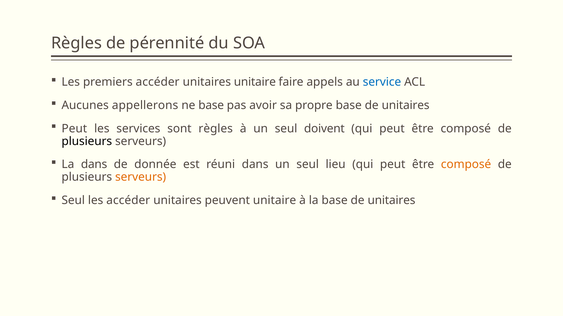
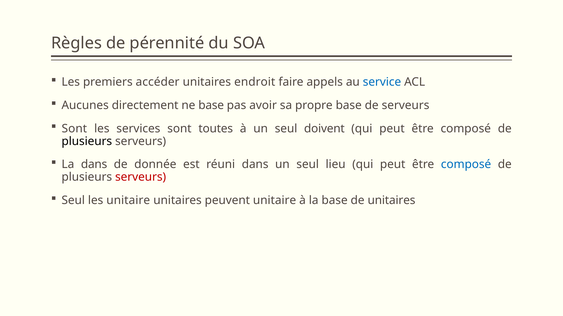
unitaires unitaire: unitaire -> endroit
appellerons: appellerons -> directement
propre base de unitaires: unitaires -> serveurs
Peut at (74, 129): Peut -> Sont
sont règles: règles -> toutes
composé at (466, 165) colour: orange -> blue
serveurs at (141, 177) colour: orange -> red
les accéder: accéder -> unitaire
